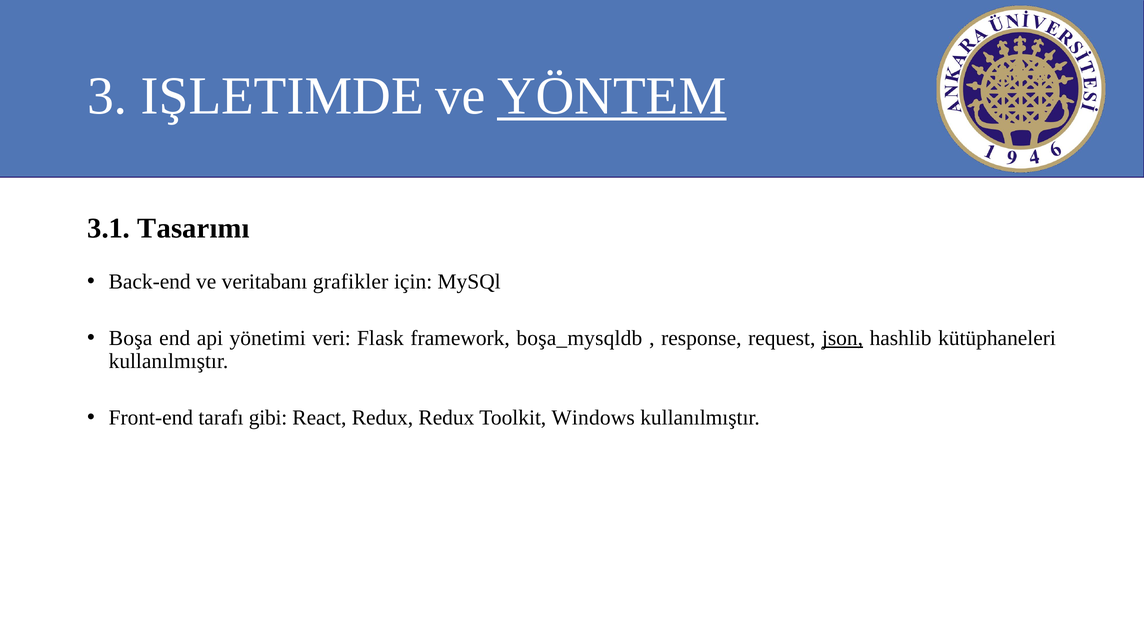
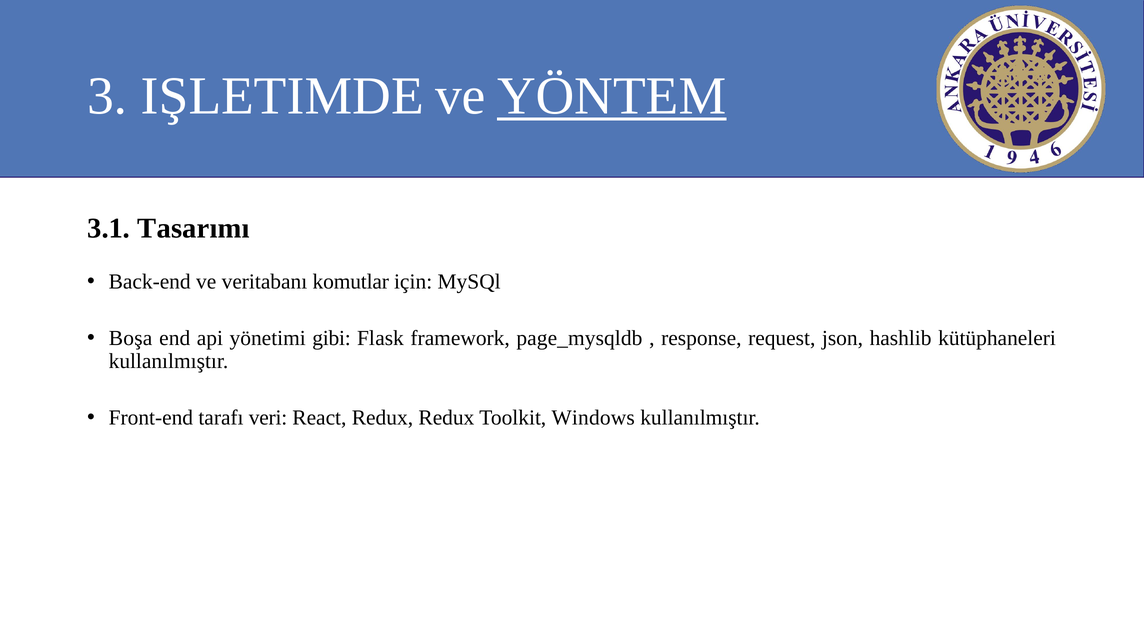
grafikler: grafikler -> komutlar
veri: veri -> gibi
boşa_mysqldb: boşa_mysqldb -> page_mysqldb
json underline: present -> none
gibi: gibi -> veri
